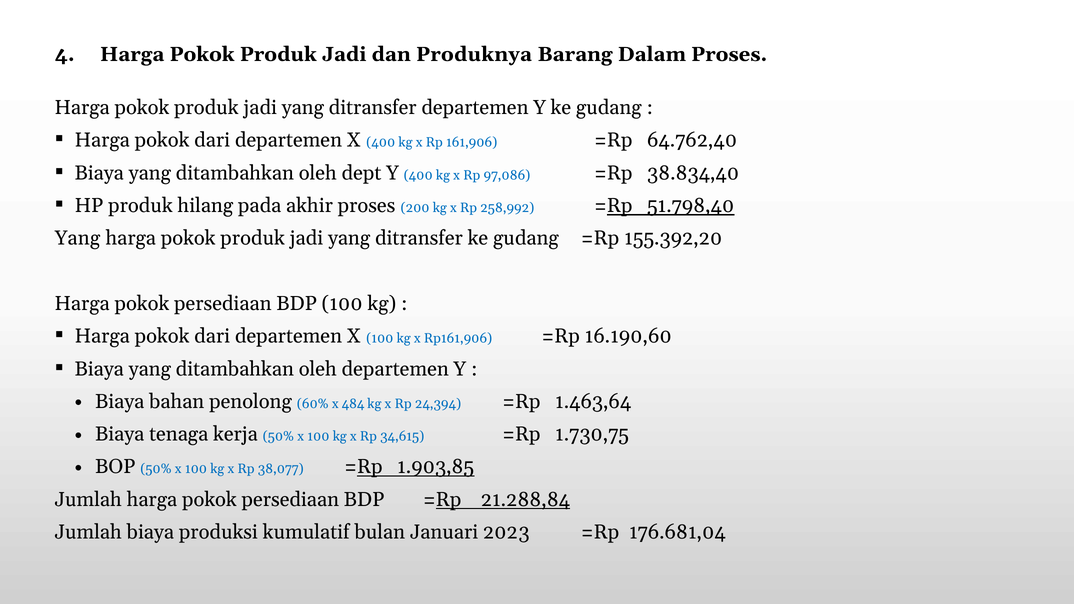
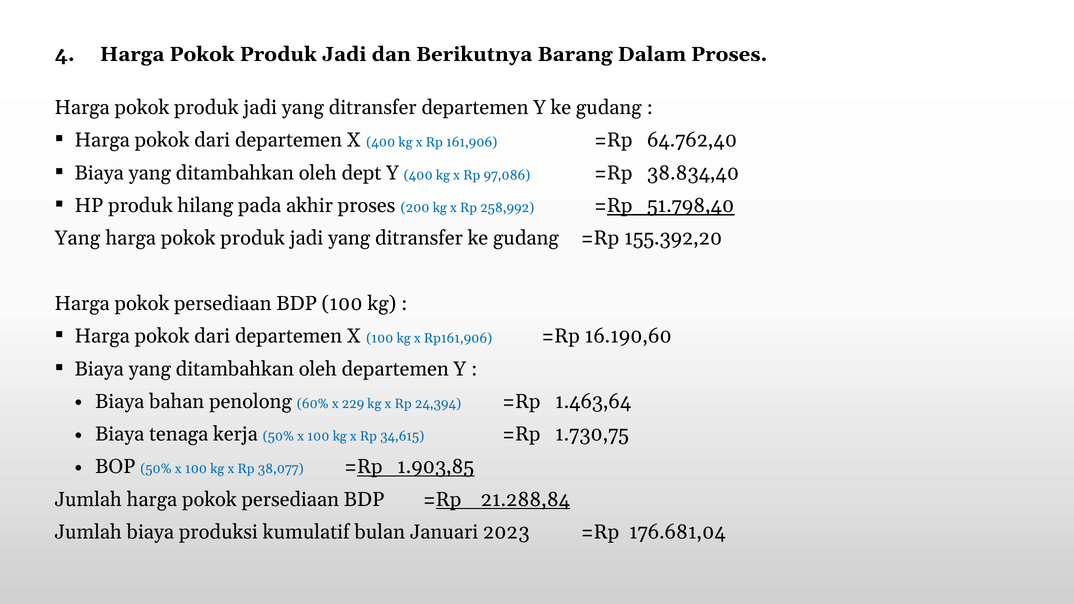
Produknya: Produknya -> Berikutnya
484: 484 -> 229
